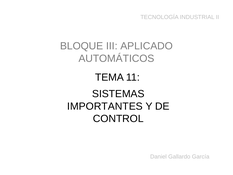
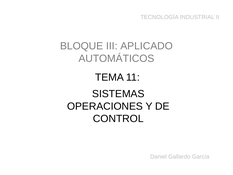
IMPORTANTES: IMPORTANTES -> OPERACIONES
